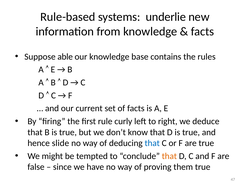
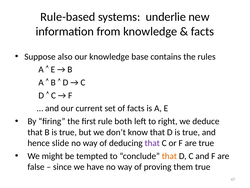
able: able -> also
curly: curly -> both
that at (152, 143) colour: blue -> purple
